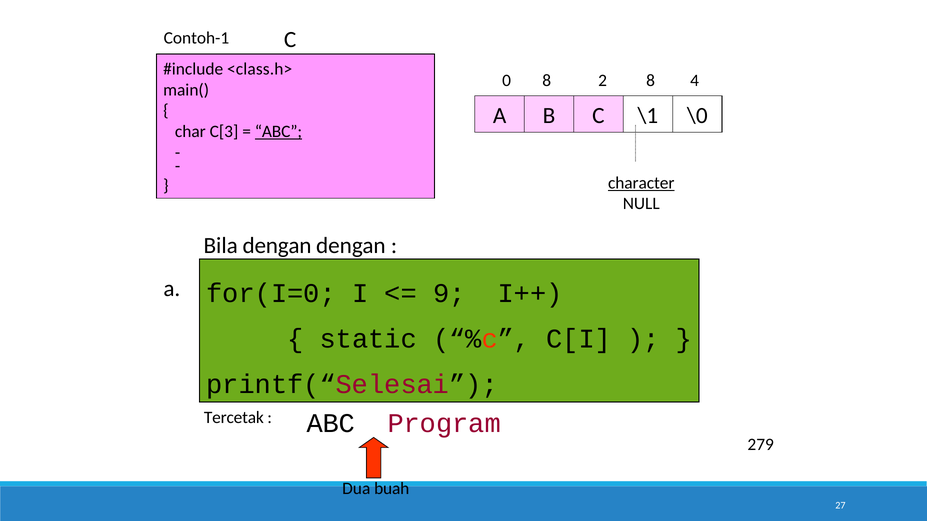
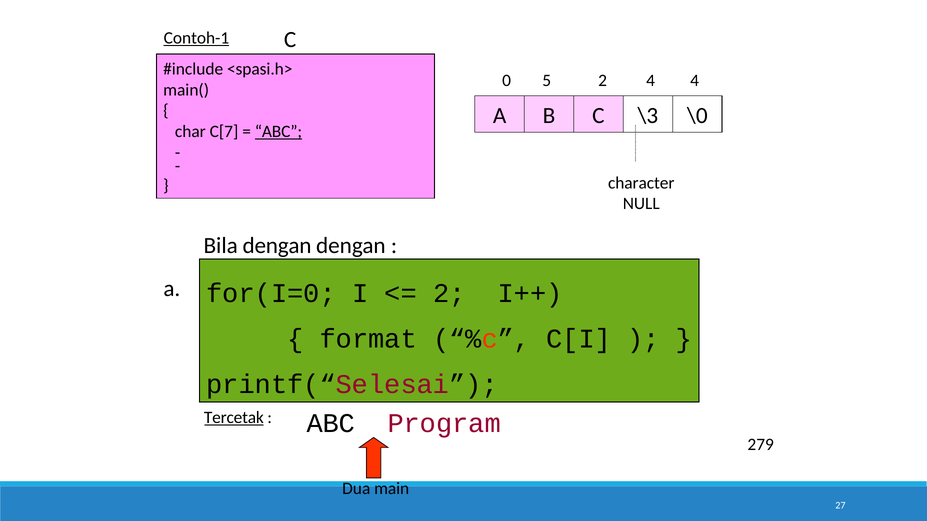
Contoh-1 underline: none -> present
<class.h>: <class.h> -> <spasi.h>
0 8: 8 -> 5
2 8: 8 -> 4
\1: \1 -> \3
C[3: C[3 -> C[7
character underline: present -> none
9 at (449, 294): 9 -> 2
static: static -> format
Tercetak underline: none -> present
buah: buah -> main
